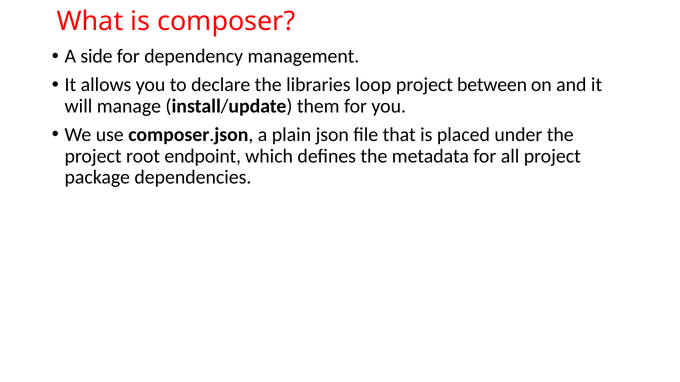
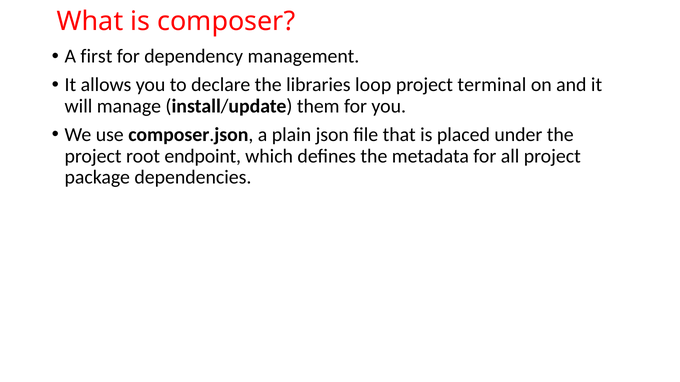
side: side -> first
between: between -> terminal
